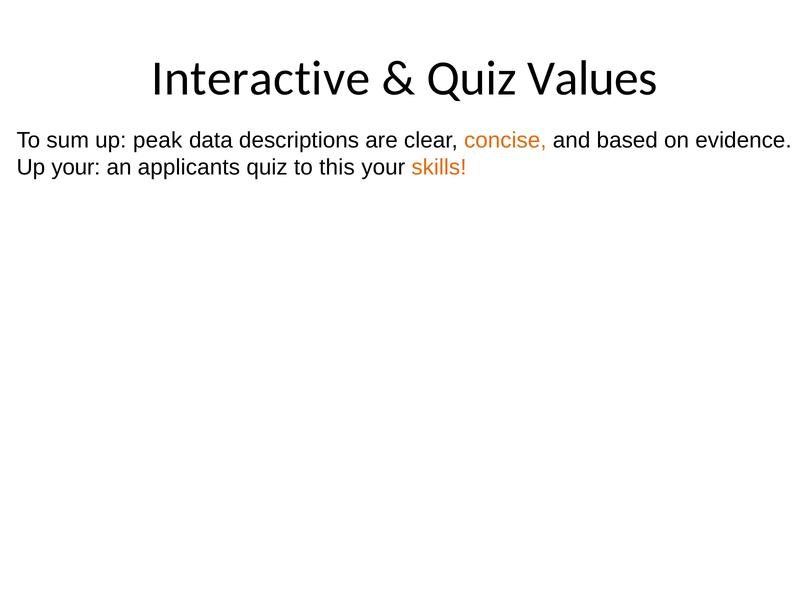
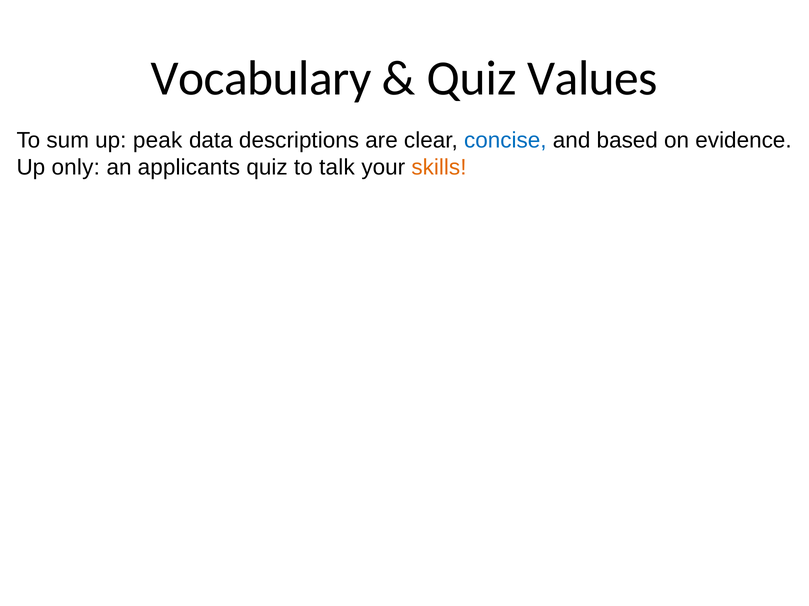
Interactive: Interactive -> Vocabulary
concise colour: orange -> blue
Up your: your -> only
this: this -> talk
